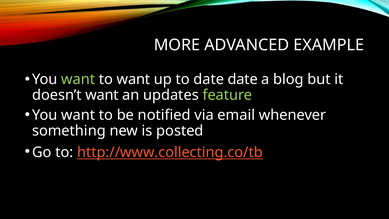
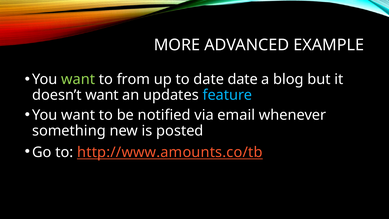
to want: want -> from
feature colour: light green -> light blue
http://www.collecting.co/tb: http://www.collecting.co/tb -> http://www.amounts.co/tb
